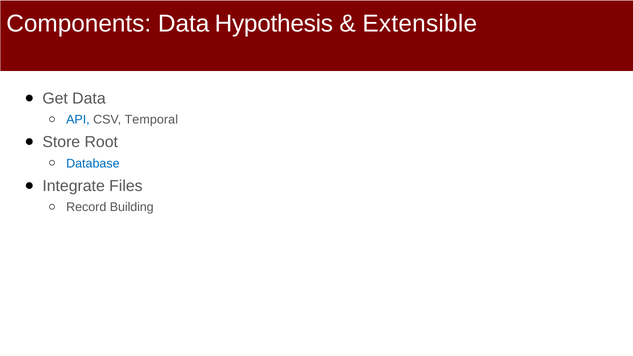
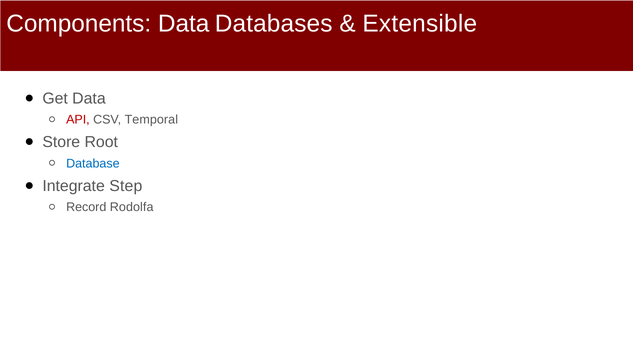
Hypothesis: Hypothesis -> Databases
API colour: blue -> red
Files: Files -> Step
Building: Building -> Rodolfa
